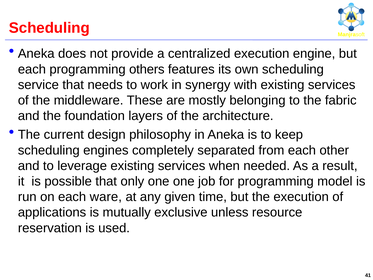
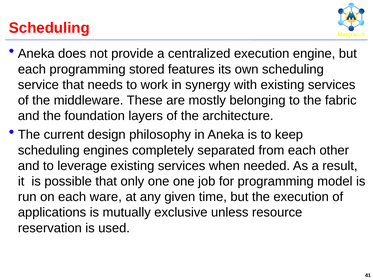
others: others -> stored
